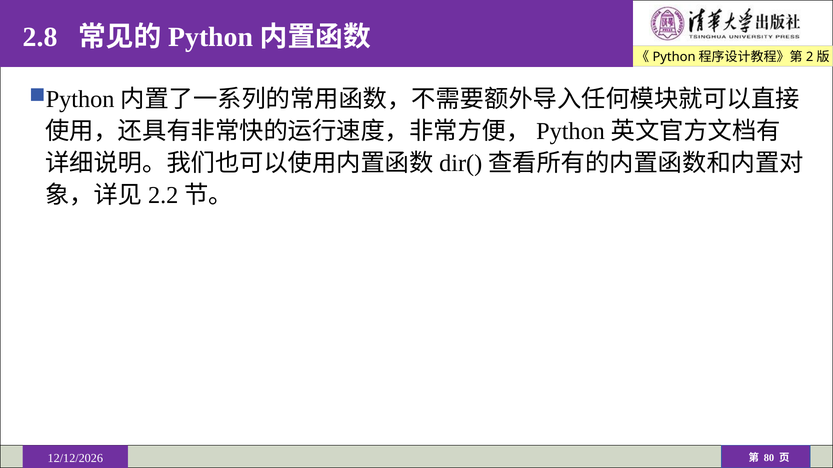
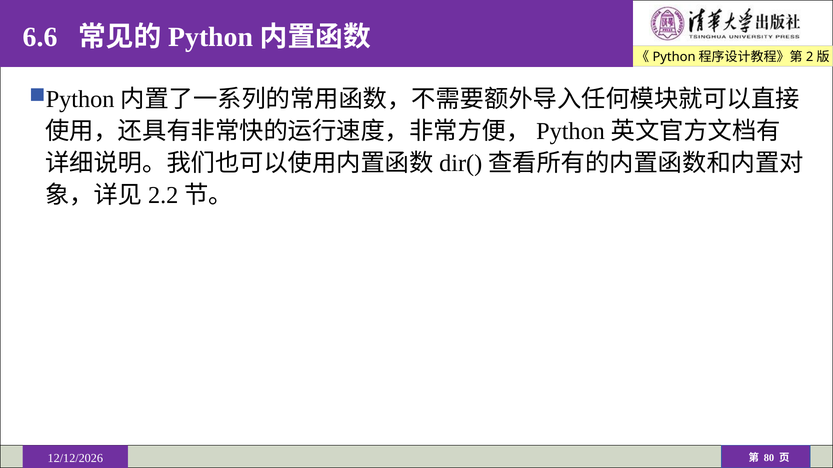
2.8: 2.8 -> 6.6
